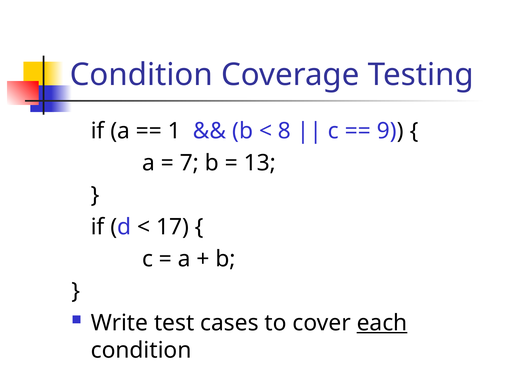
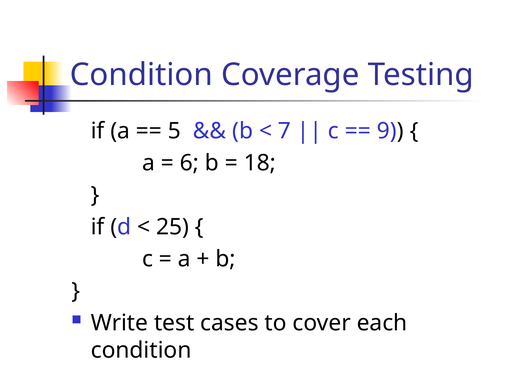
1: 1 -> 5
8: 8 -> 7
7: 7 -> 6
13: 13 -> 18
17: 17 -> 25
each underline: present -> none
